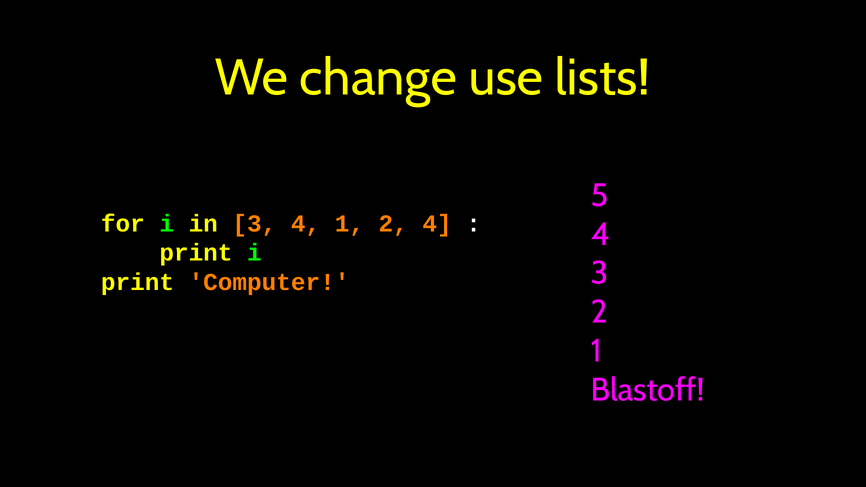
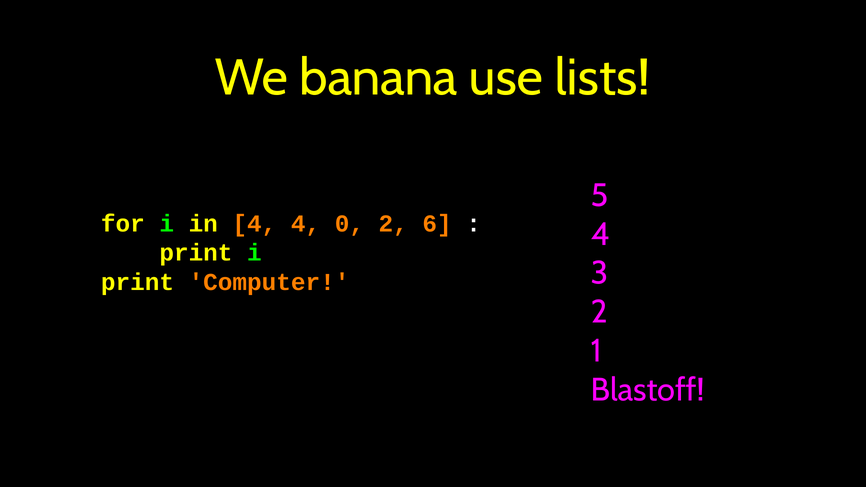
change: change -> banana
in 3: 3 -> 4
4 1: 1 -> 0
2 4: 4 -> 6
